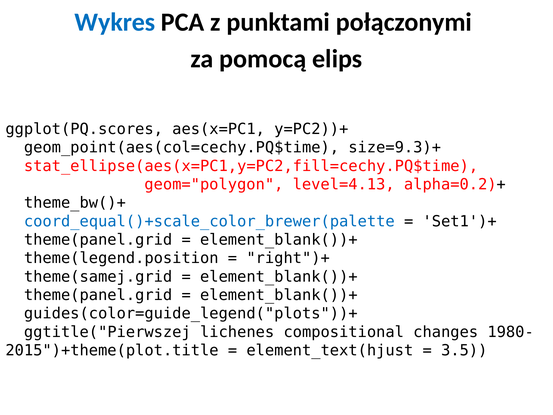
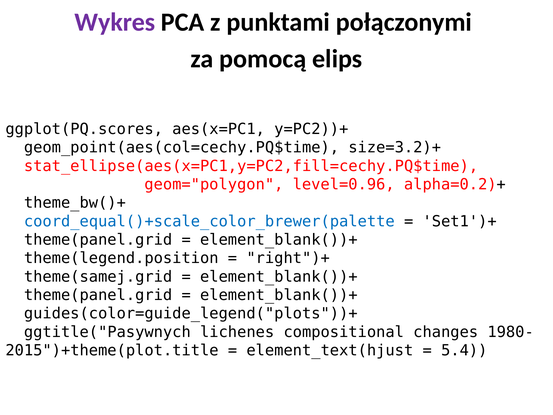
Wykres colour: blue -> purple
size=9.3)+: size=9.3)+ -> size=3.2)+
level=4.13: level=4.13 -> level=0.96
ggtitle("Pierwszej: ggtitle("Pierwszej -> ggtitle("Pasywnych
3.5: 3.5 -> 5.4
